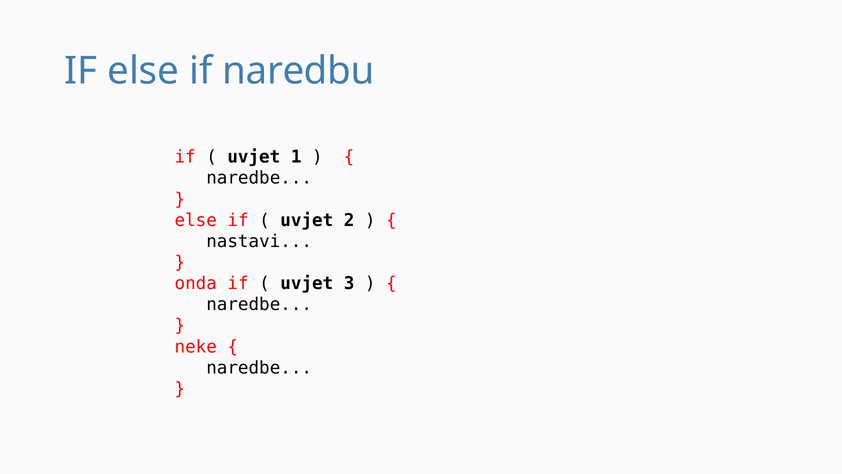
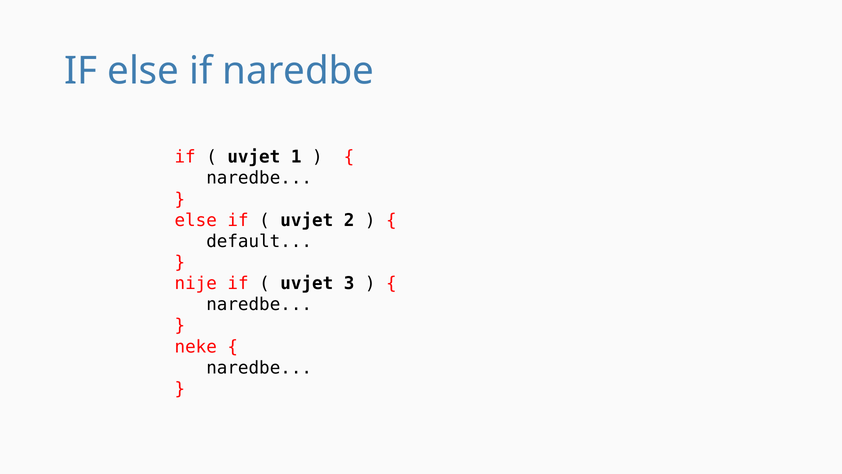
if naredbu: naredbu -> naredbe
nastavi: nastavi -> default
onda: onda -> nije
